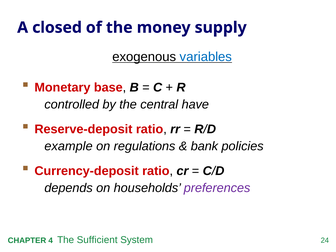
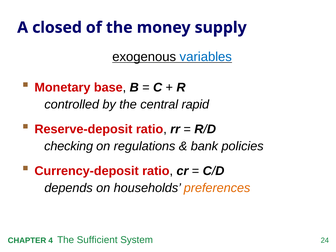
have: have -> rapid
example: example -> checking
preferences colour: purple -> orange
